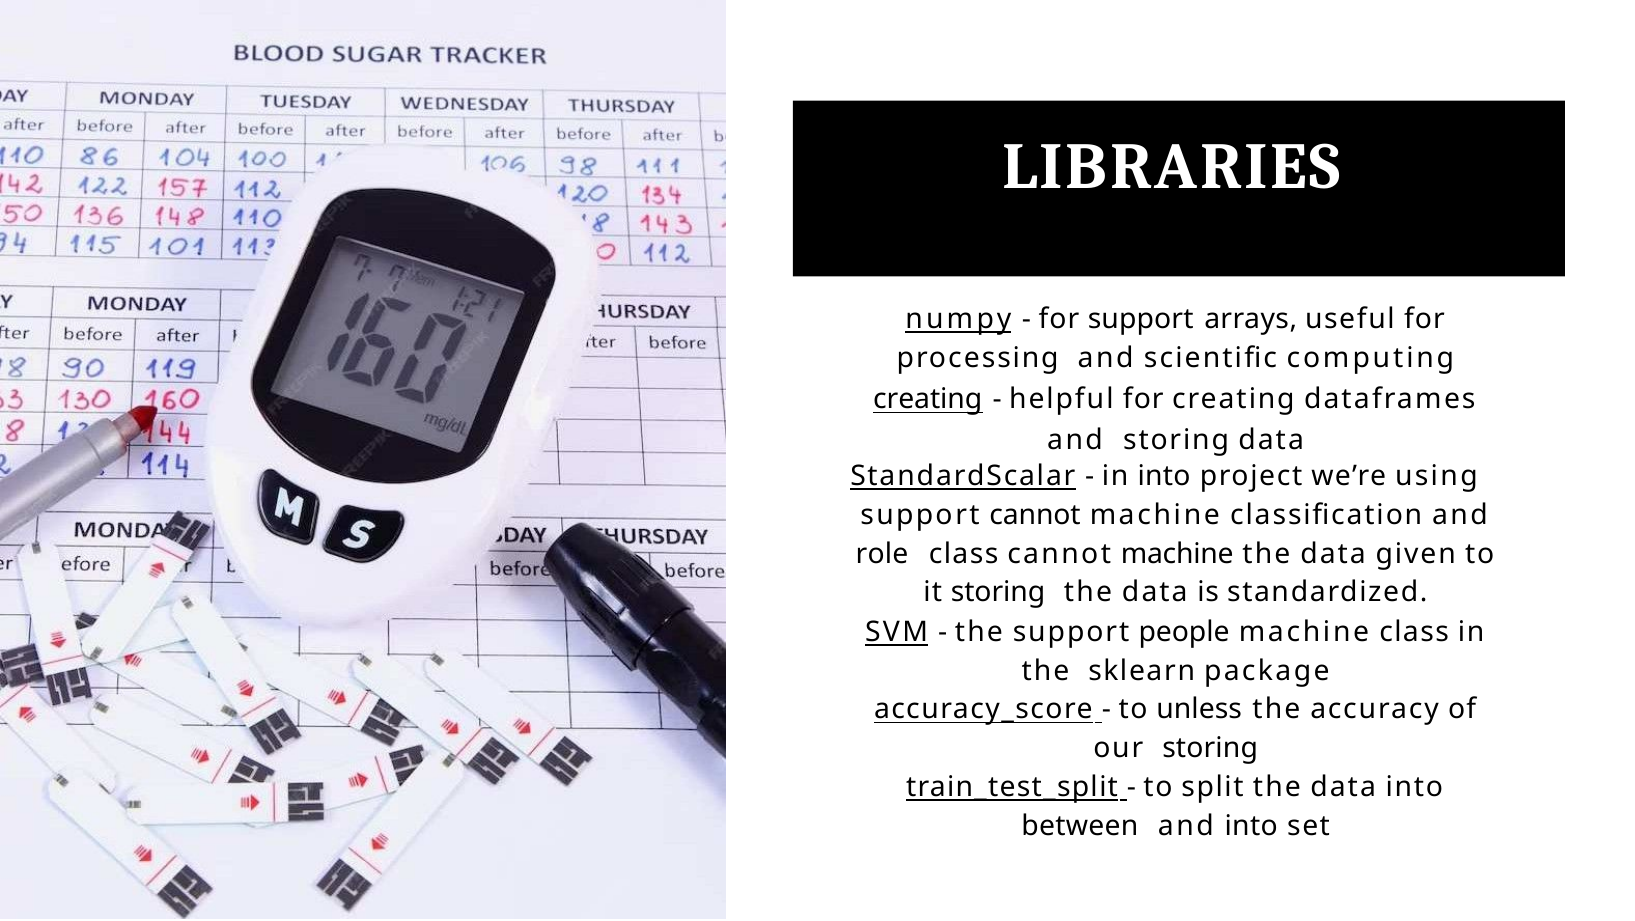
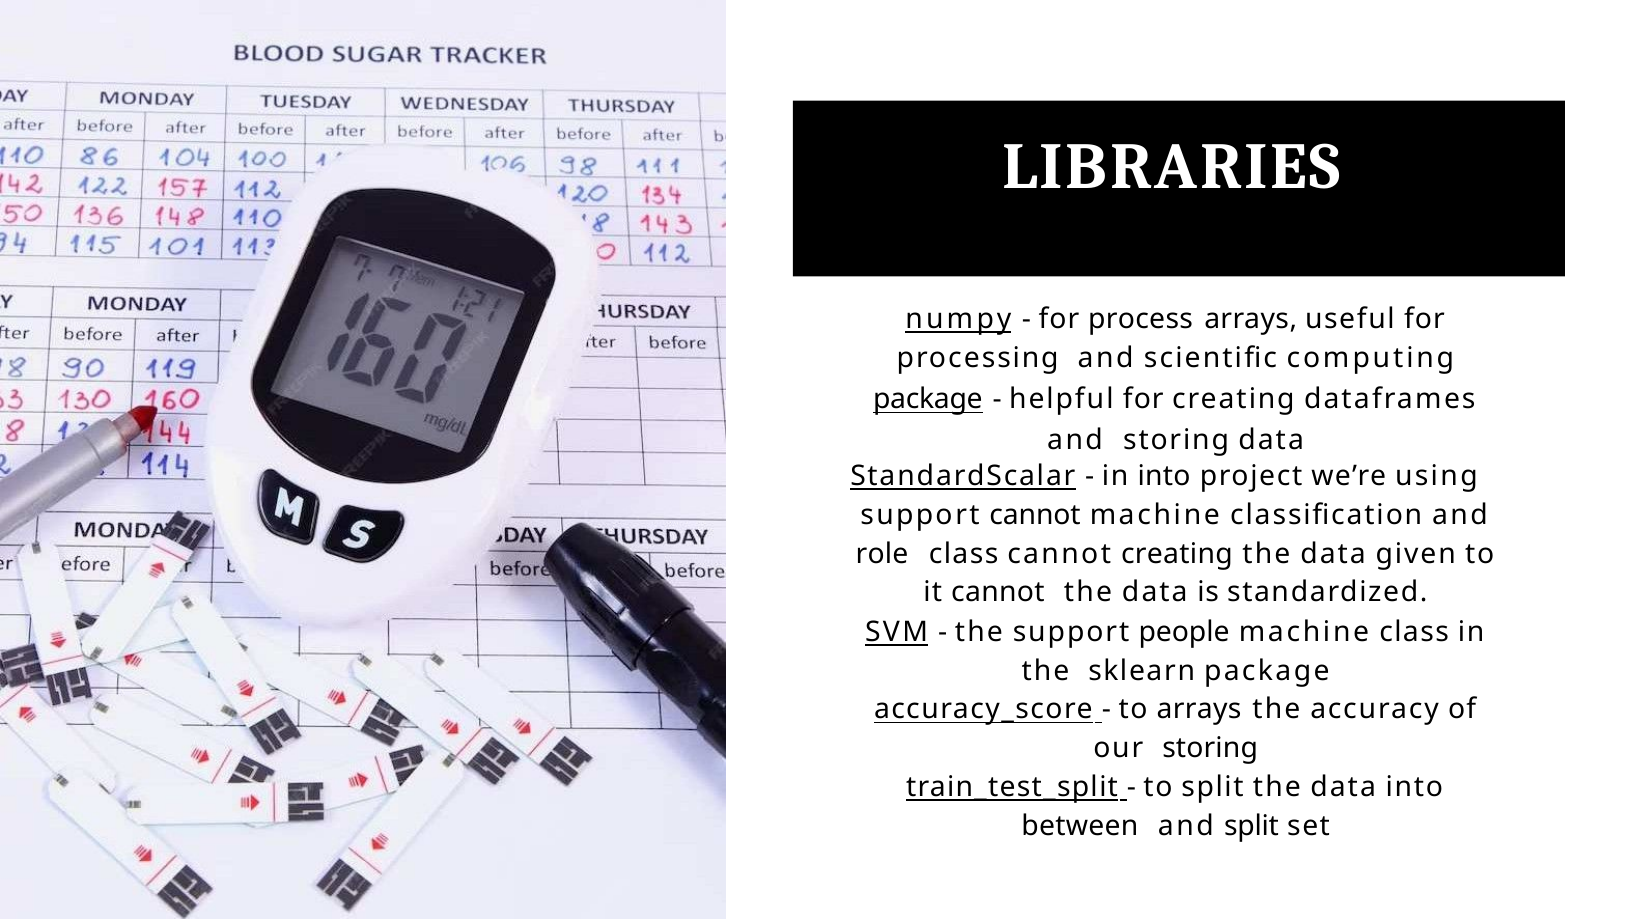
for support: support -> process
creating at (928, 399): creating -> package
class cannot machine: machine -> creating
it storing: storing -> cannot
to unless: unless -> arrays
and into: into -> split
